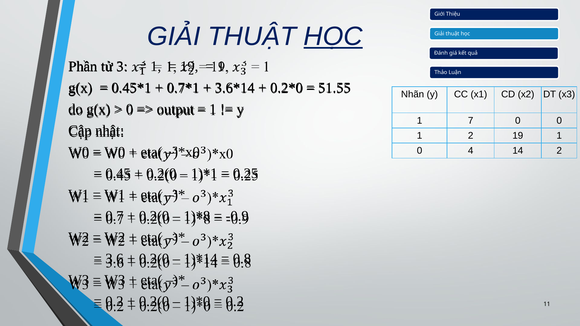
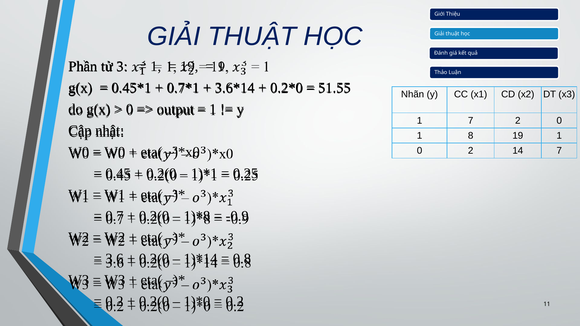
HỌC underline: present -> none
7 0: 0 -> 2
1 2: 2 -> 8
0 4: 4 -> 2
14 2: 2 -> 7
